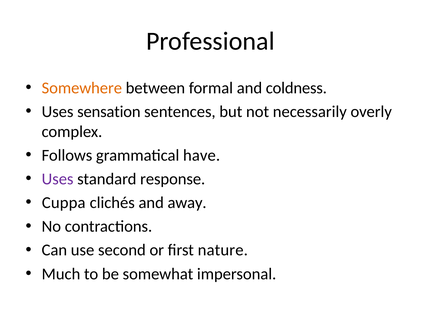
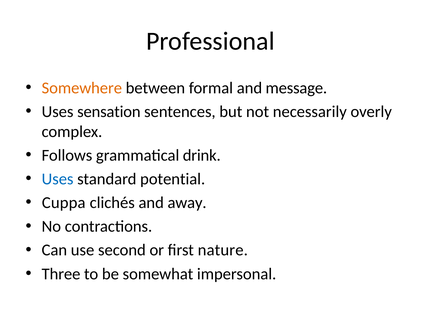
coldness: coldness -> message
have: have -> drink
Uses at (58, 179) colour: purple -> blue
response: response -> potential
Much: Much -> Three
